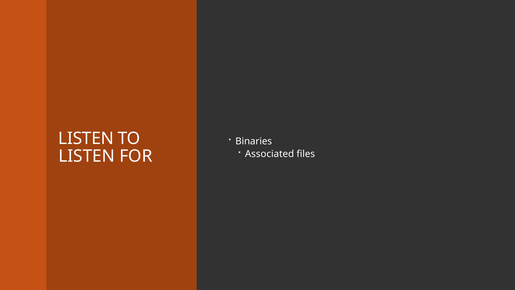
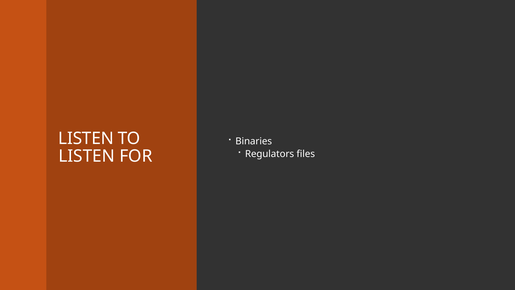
Associated: Associated -> Regulators
